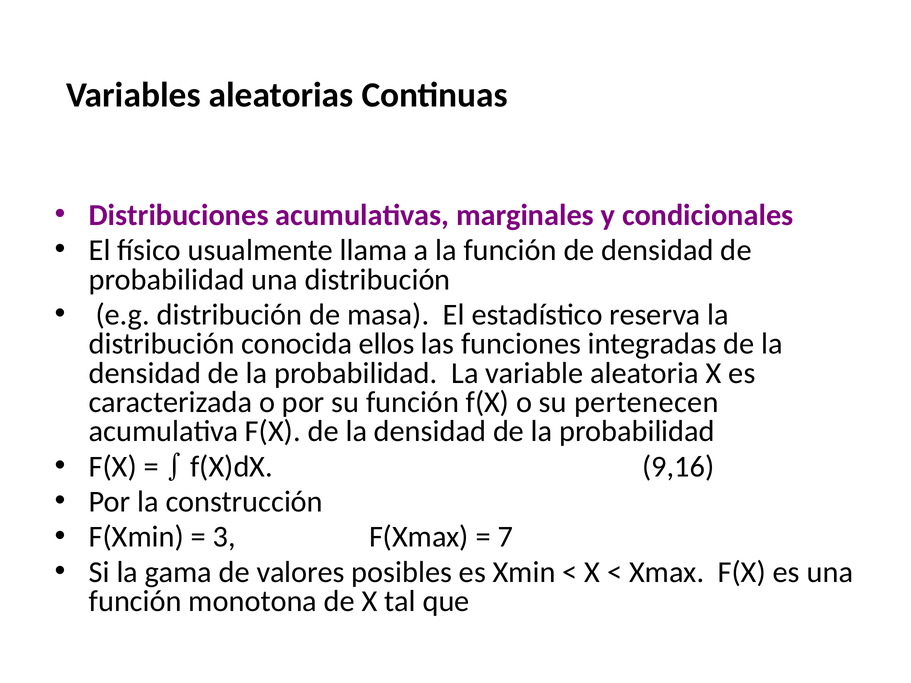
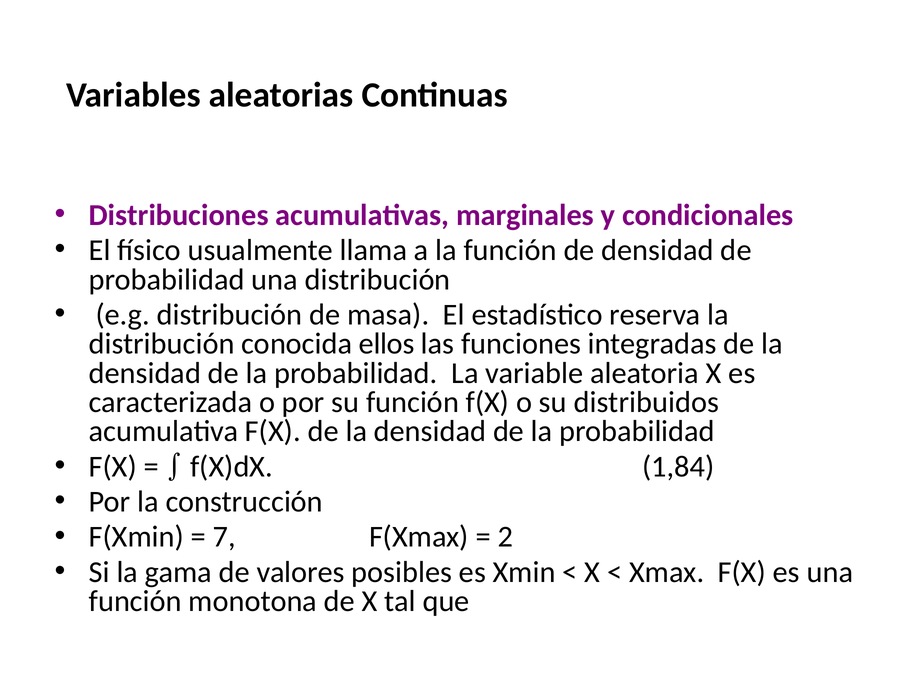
pertenecen: pertenecen -> distribuidos
9,16: 9,16 -> 1,84
3: 3 -> 7
7: 7 -> 2
